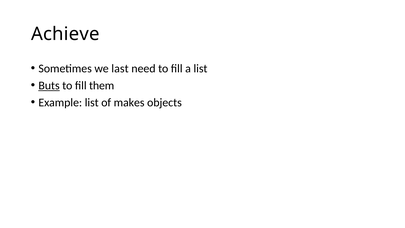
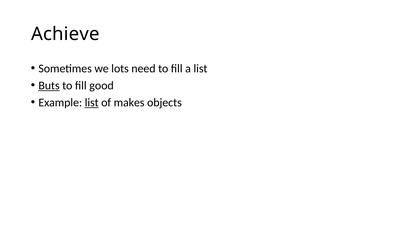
last: last -> lots
them: them -> good
list at (92, 102) underline: none -> present
